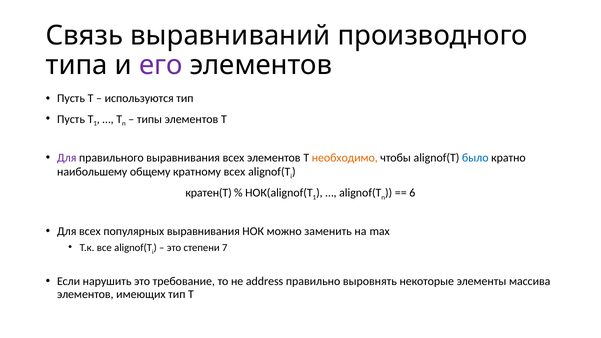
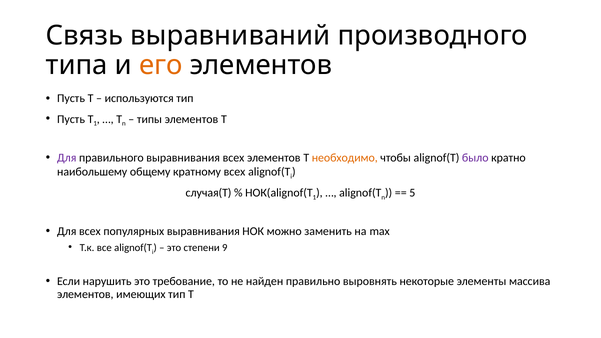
его colour: purple -> orange
было colour: blue -> purple
кратен(T: кратен(T -> случая(T
6: 6 -> 5
7: 7 -> 9
address: address -> найден
